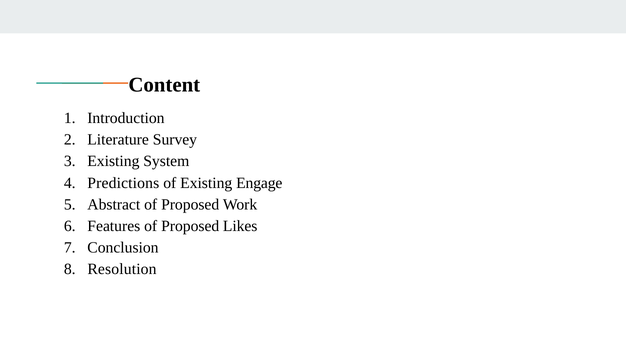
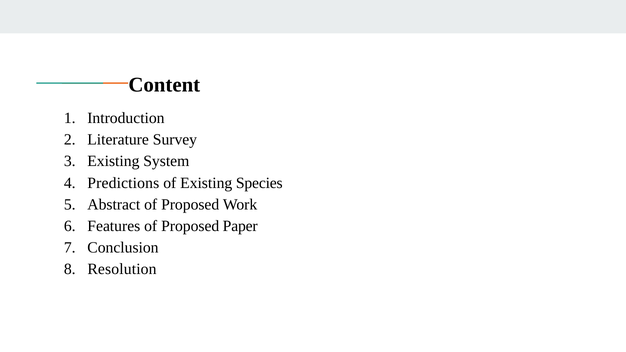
Engage: Engage -> Species
Likes: Likes -> Paper
